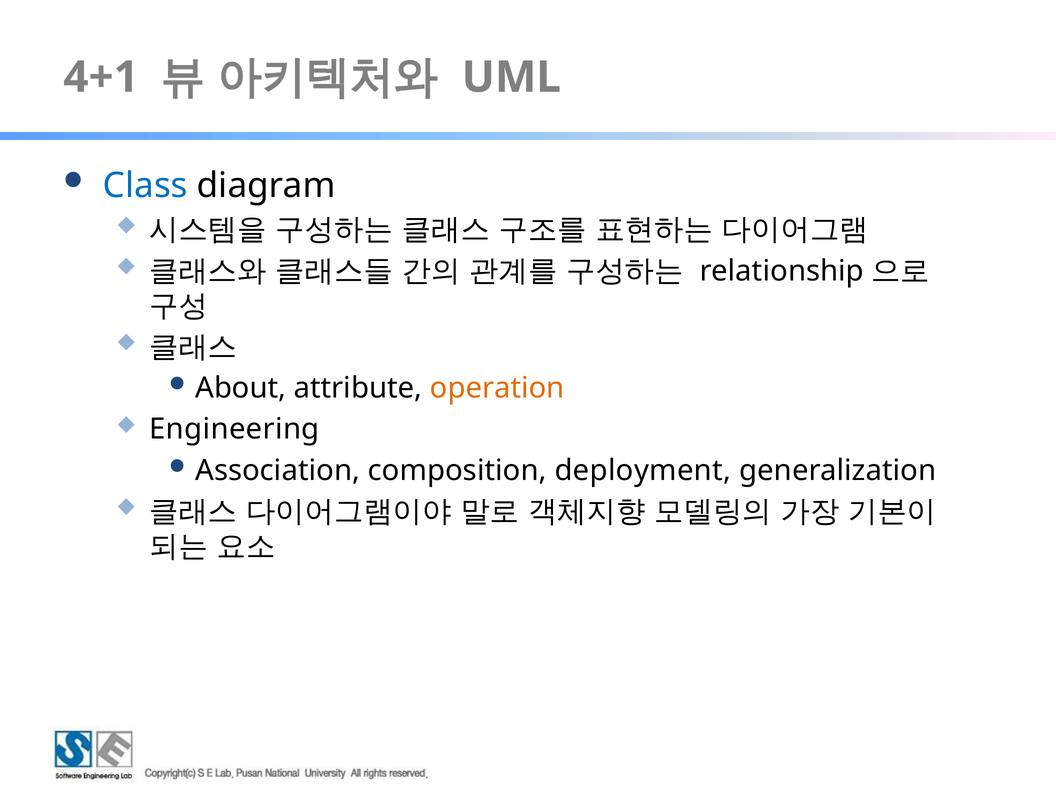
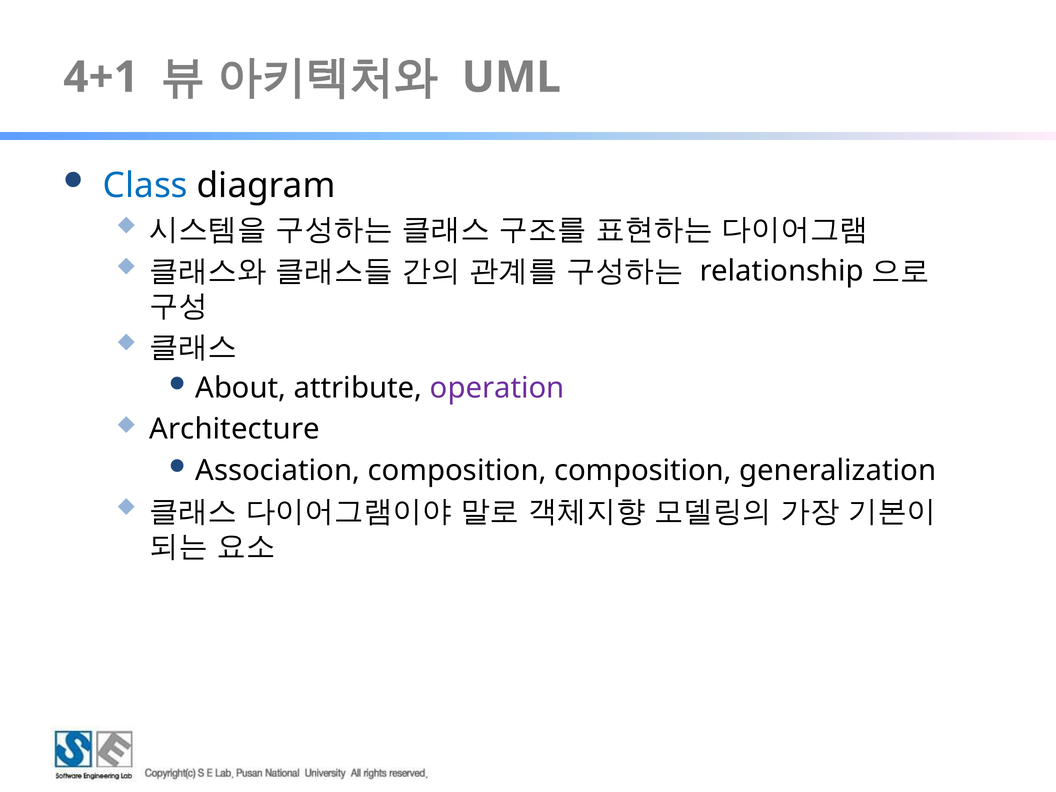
operation colour: orange -> purple
Engineering: Engineering -> Architecture
composition deployment: deployment -> composition
